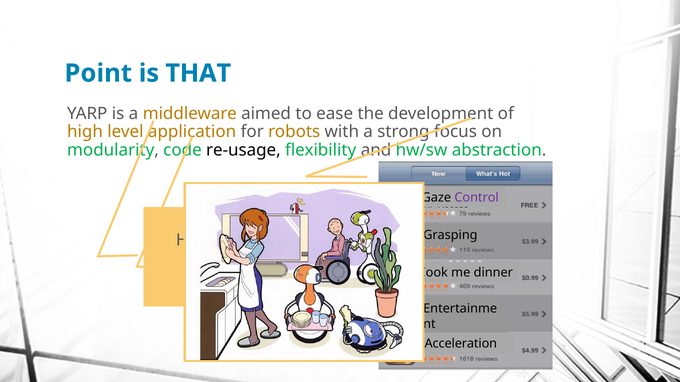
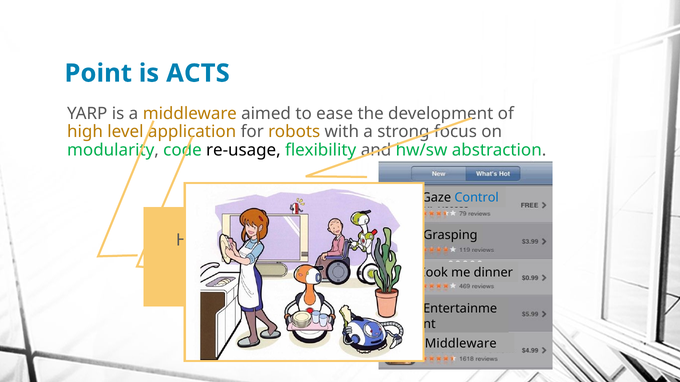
THAT: THAT -> ACTS
Control colour: purple -> blue
Acceleration at (461, 344): Acceleration -> Middleware
